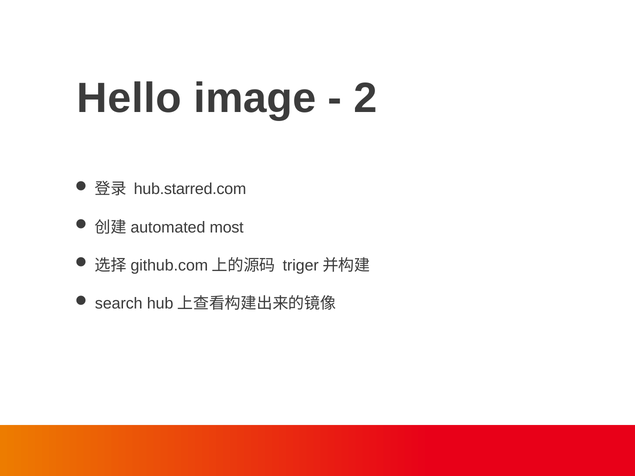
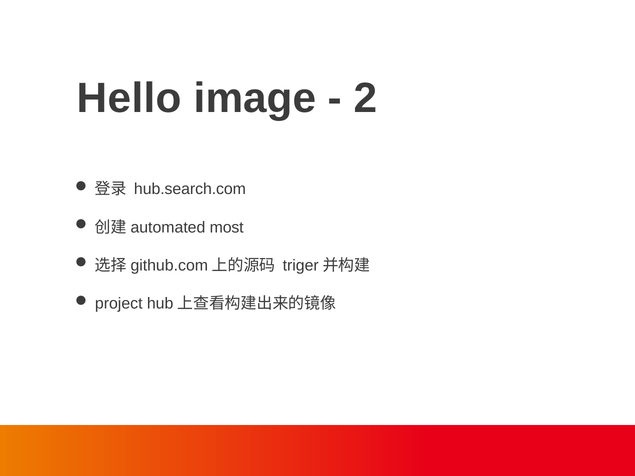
hub.starred.com: hub.starred.com -> hub.search.com
search: search -> project
